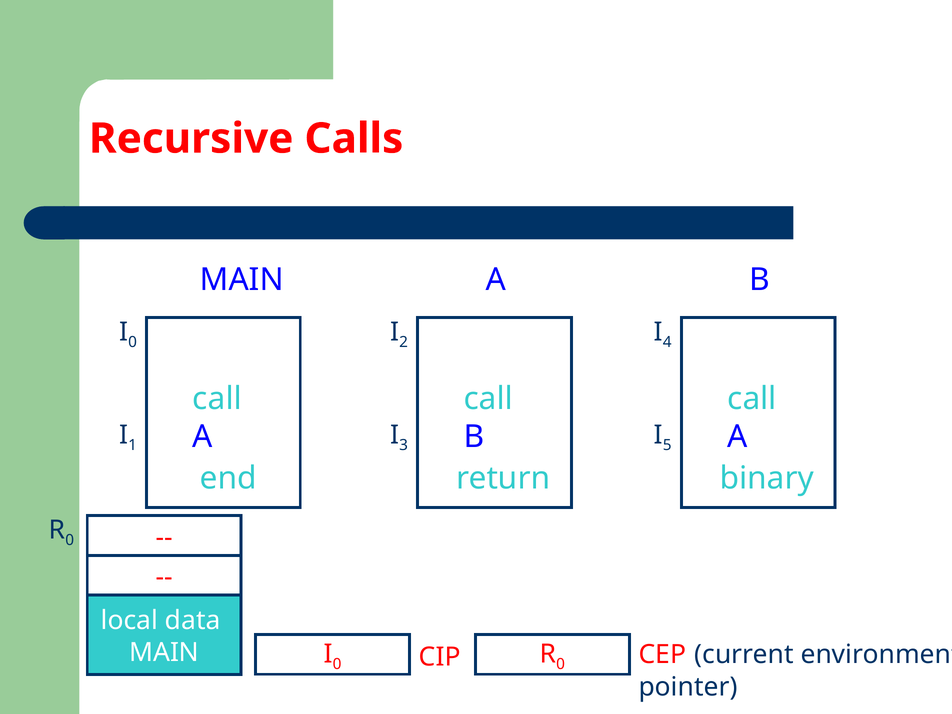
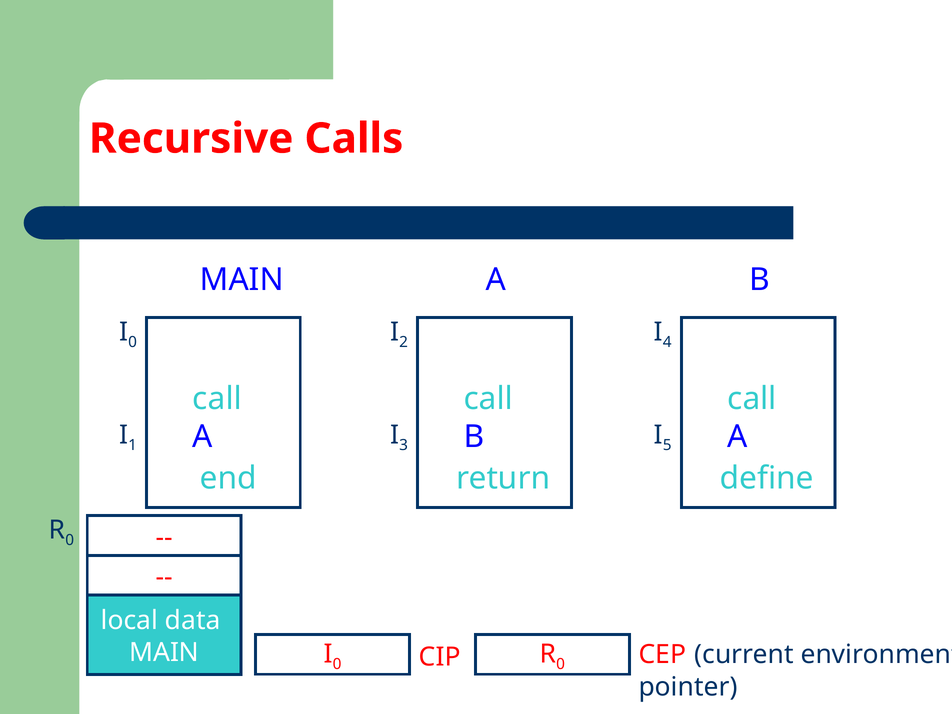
binary: binary -> define
